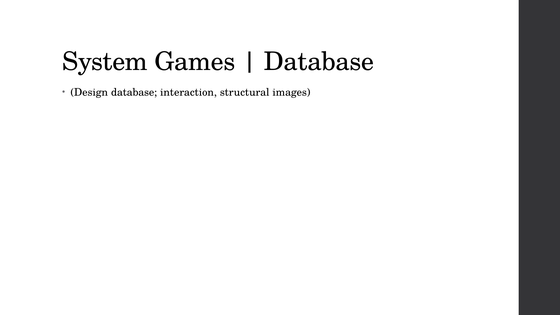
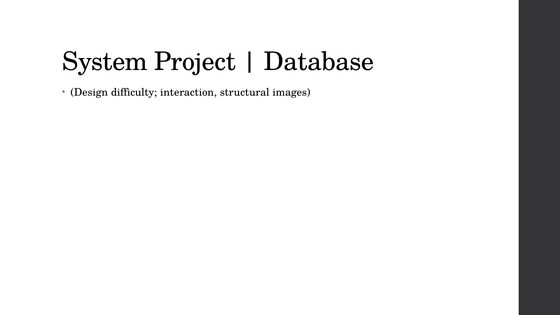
Games: Games -> Project
Design database: database -> difficulty
